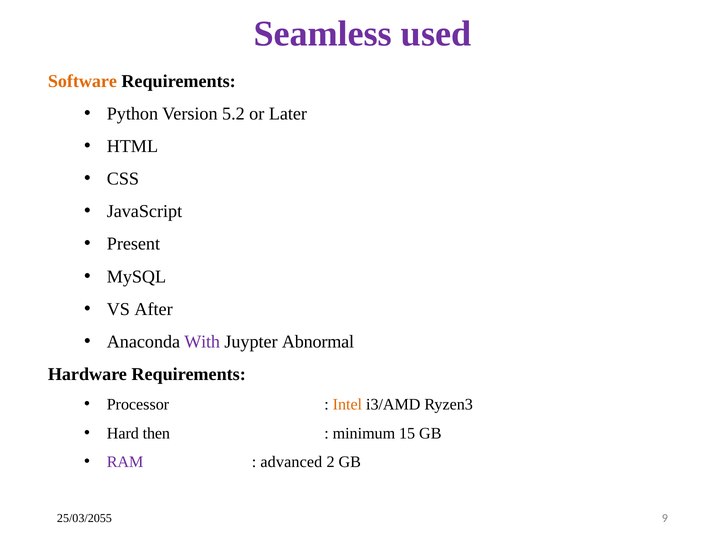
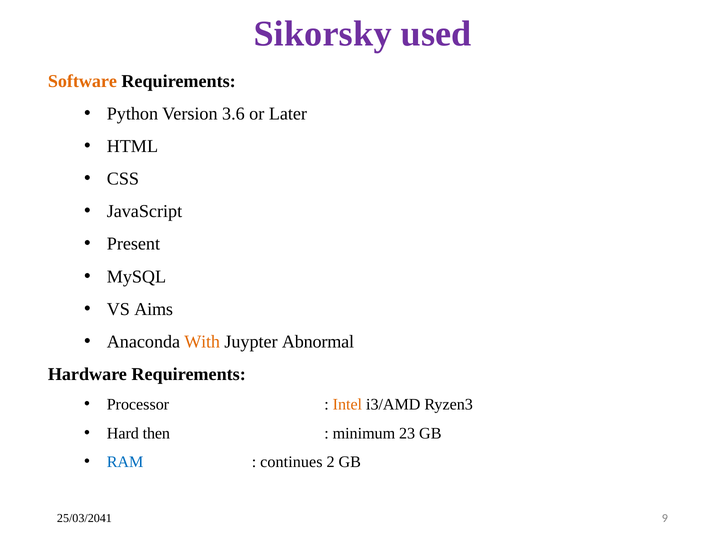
Seamless: Seamless -> Sikorsky
5.2: 5.2 -> 3.6
After: After -> Aims
With colour: purple -> orange
15: 15 -> 23
RAM colour: purple -> blue
advanced: advanced -> continues
25/03/2055: 25/03/2055 -> 25/03/2041
